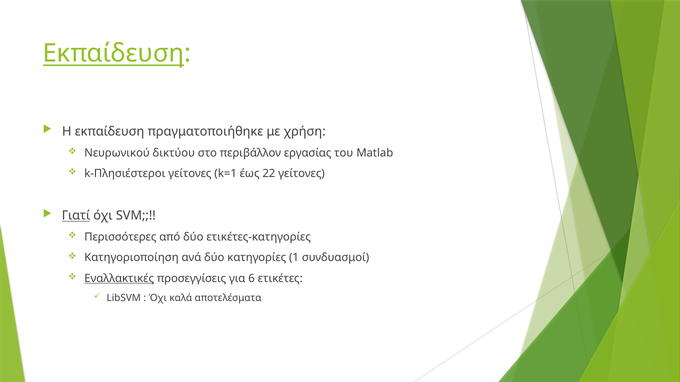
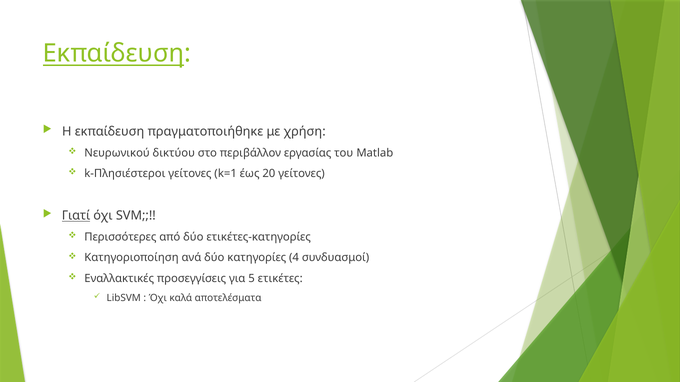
22: 22 -> 20
1: 1 -> 4
Εναλλακτικές underline: present -> none
6: 6 -> 5
